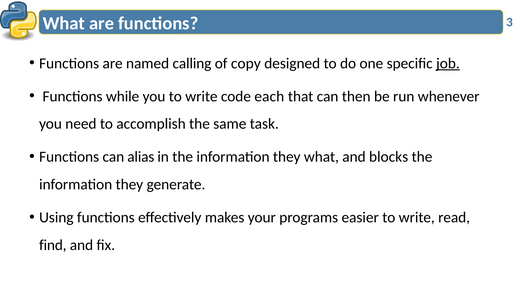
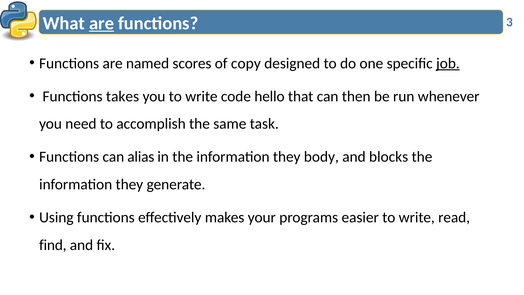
are at (102, 23) underline: none -> present
calling: calling -> scores
while: while -> takes
each: each -> hello
they what: what -> body
